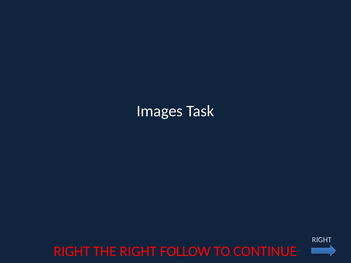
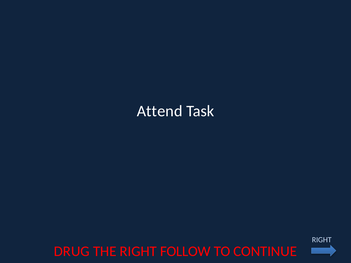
Images: Images -> Attend
RIGHT at (72, 252): RIGHT -> DRUG
